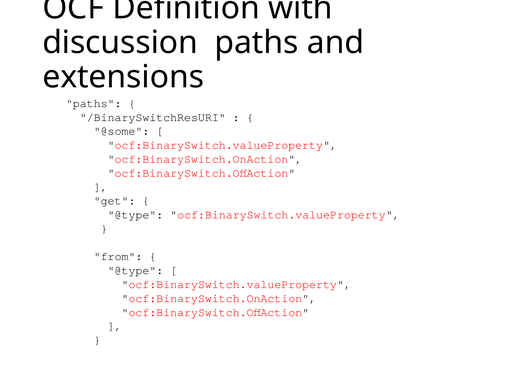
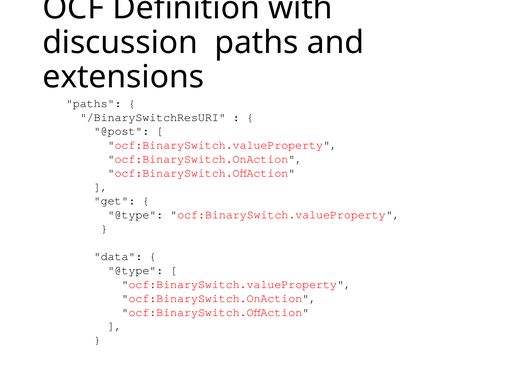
@some: @some -> @post
from: from -> data
